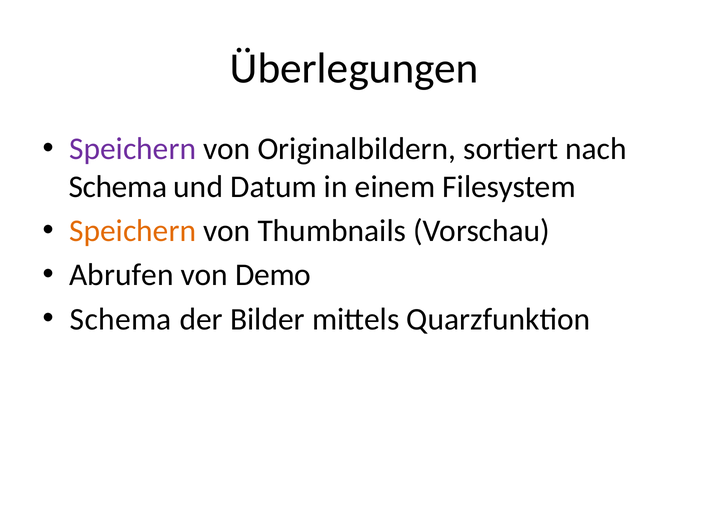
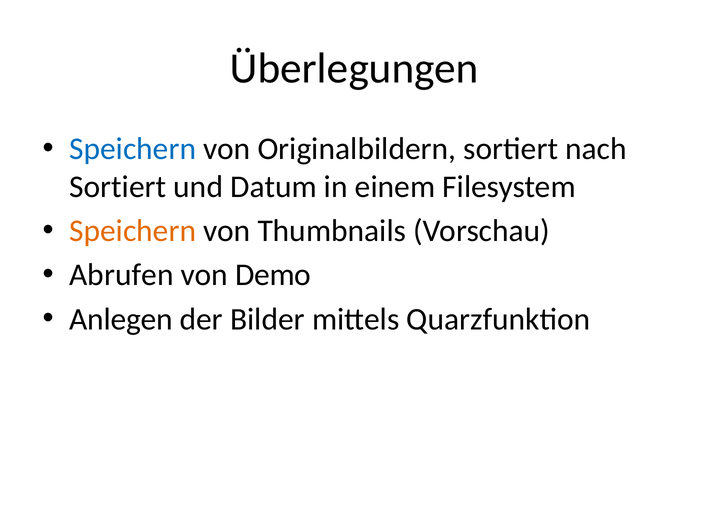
Speichern at (133, 149) colour: purple -> blue
Schema at (118, 187): Schema -> Sortiert
Schema at (121, 319): Schema -> Anlegen
